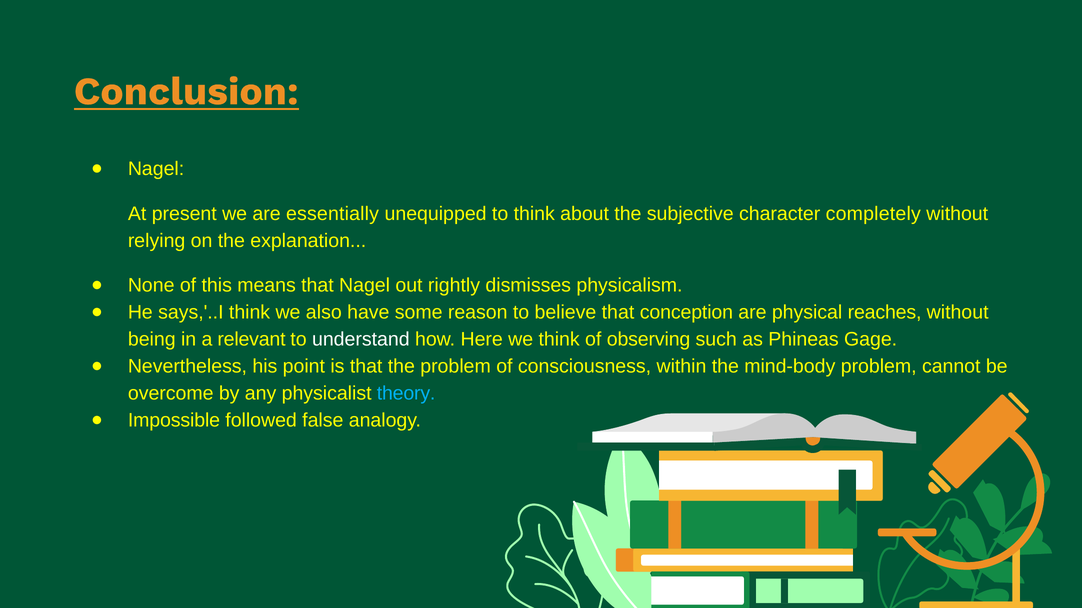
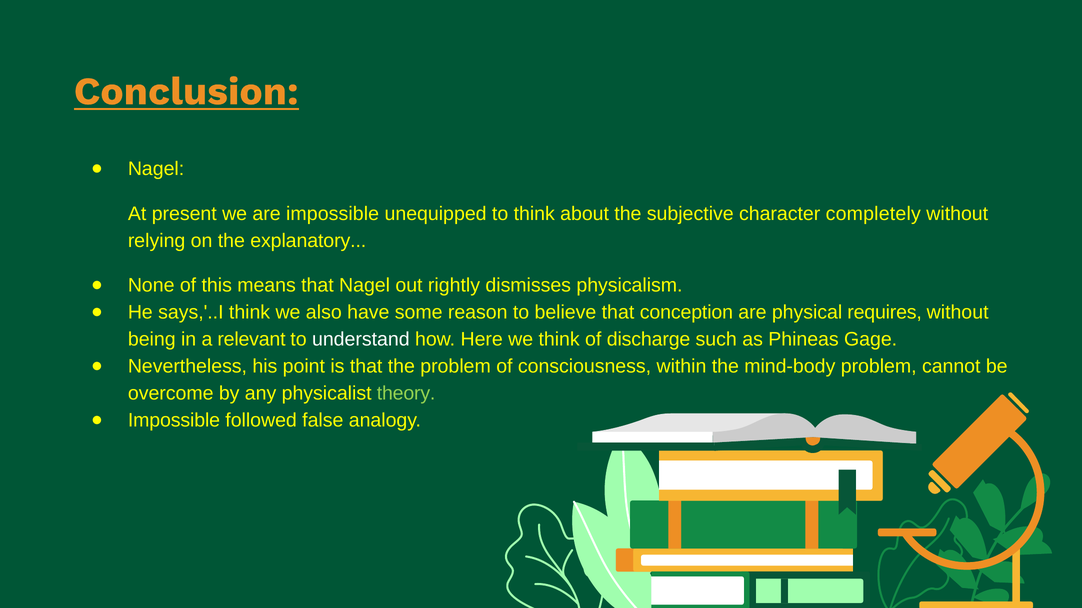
are essentially: essentially -> impossible
explanation: explanation -> explanatory
reaches: reaches -> requires
observing: observing -> discharge
theory colour: light blue -> light green
